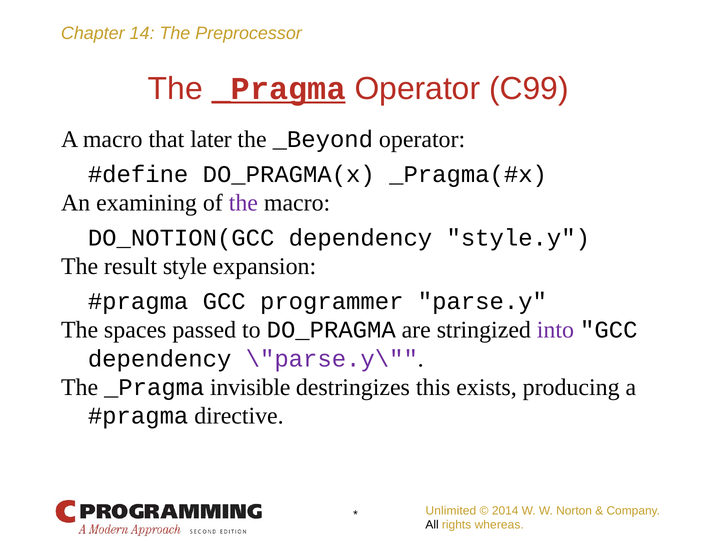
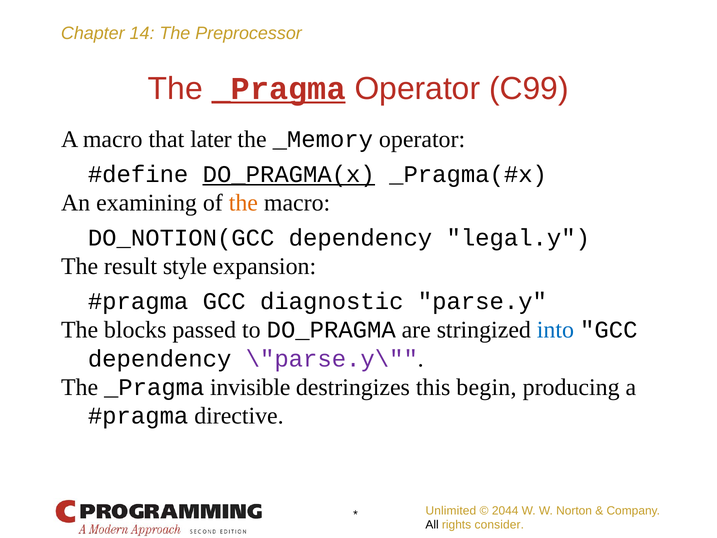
_Beyond: _Beyond -> _Memory
DO_PRAGMA(x underline: none -> present
the at (243, 203) colour: purple -> orange
style.y: style.y -> legal.y
programmer: programmer -> diagnostic
spaces: spaces -> blocks
into colour: purple -> blue
exists: exists -> begin
2014: 2014 -> 2044
whereas: whereas -> consider
